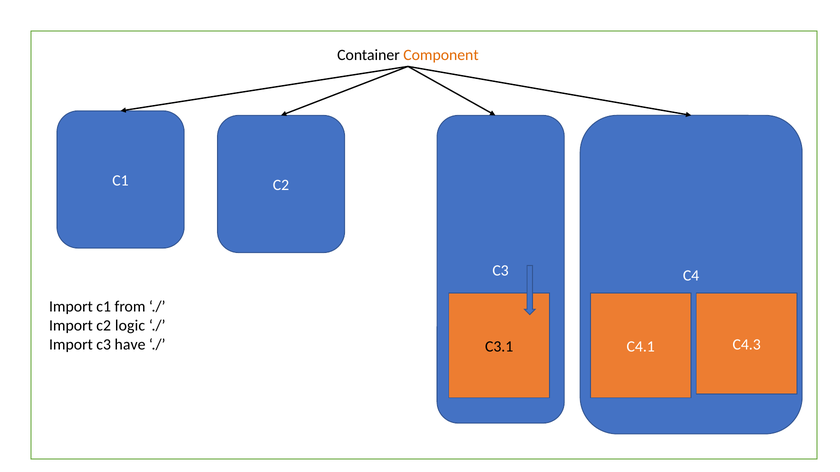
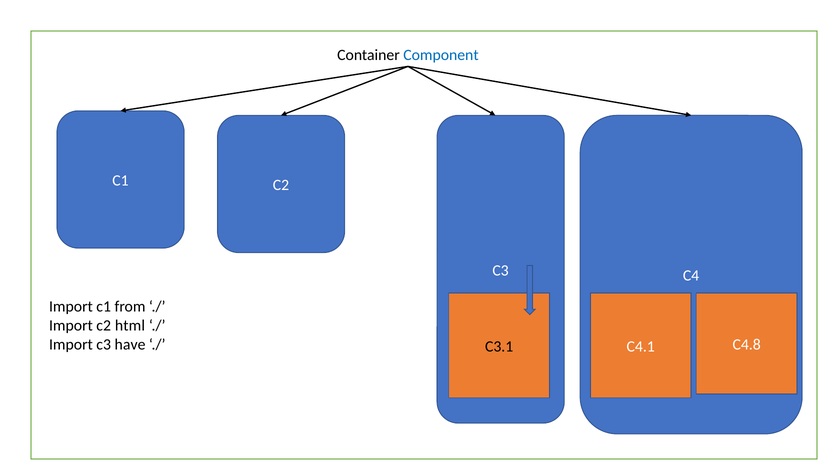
Component colour: orange -> blue
logic: logic -> html
C4.3: C4.3 -> C4.8
